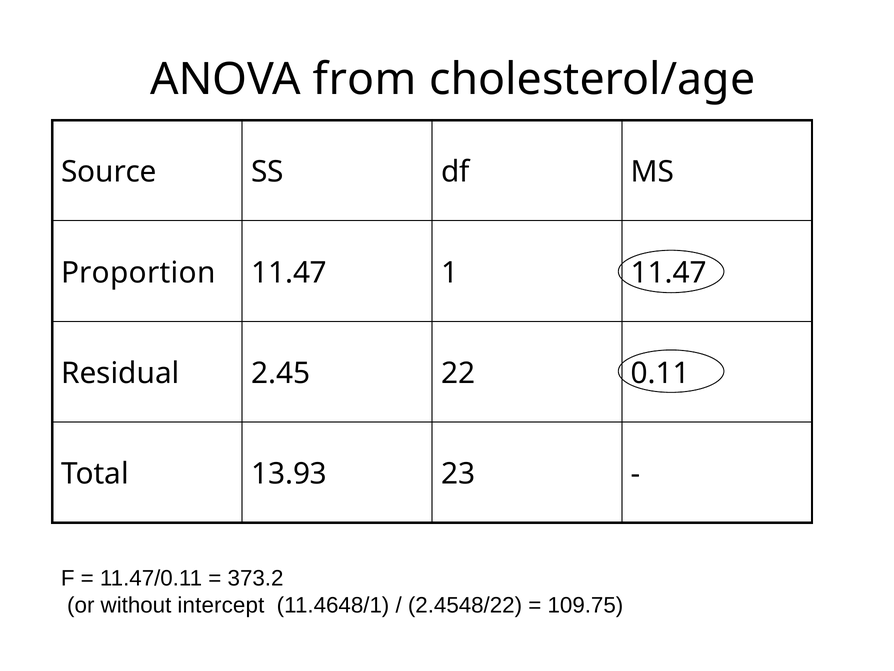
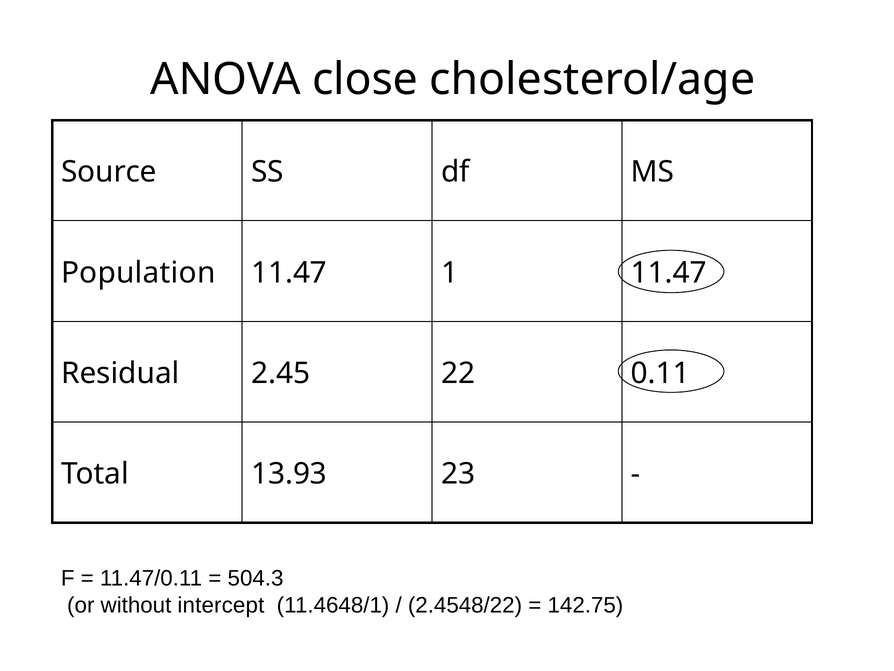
from: from -> close
Proportion: Proportion -> Population
373.2: 373.2 -> 504.3
109.75: 109.75 -> 142.75
